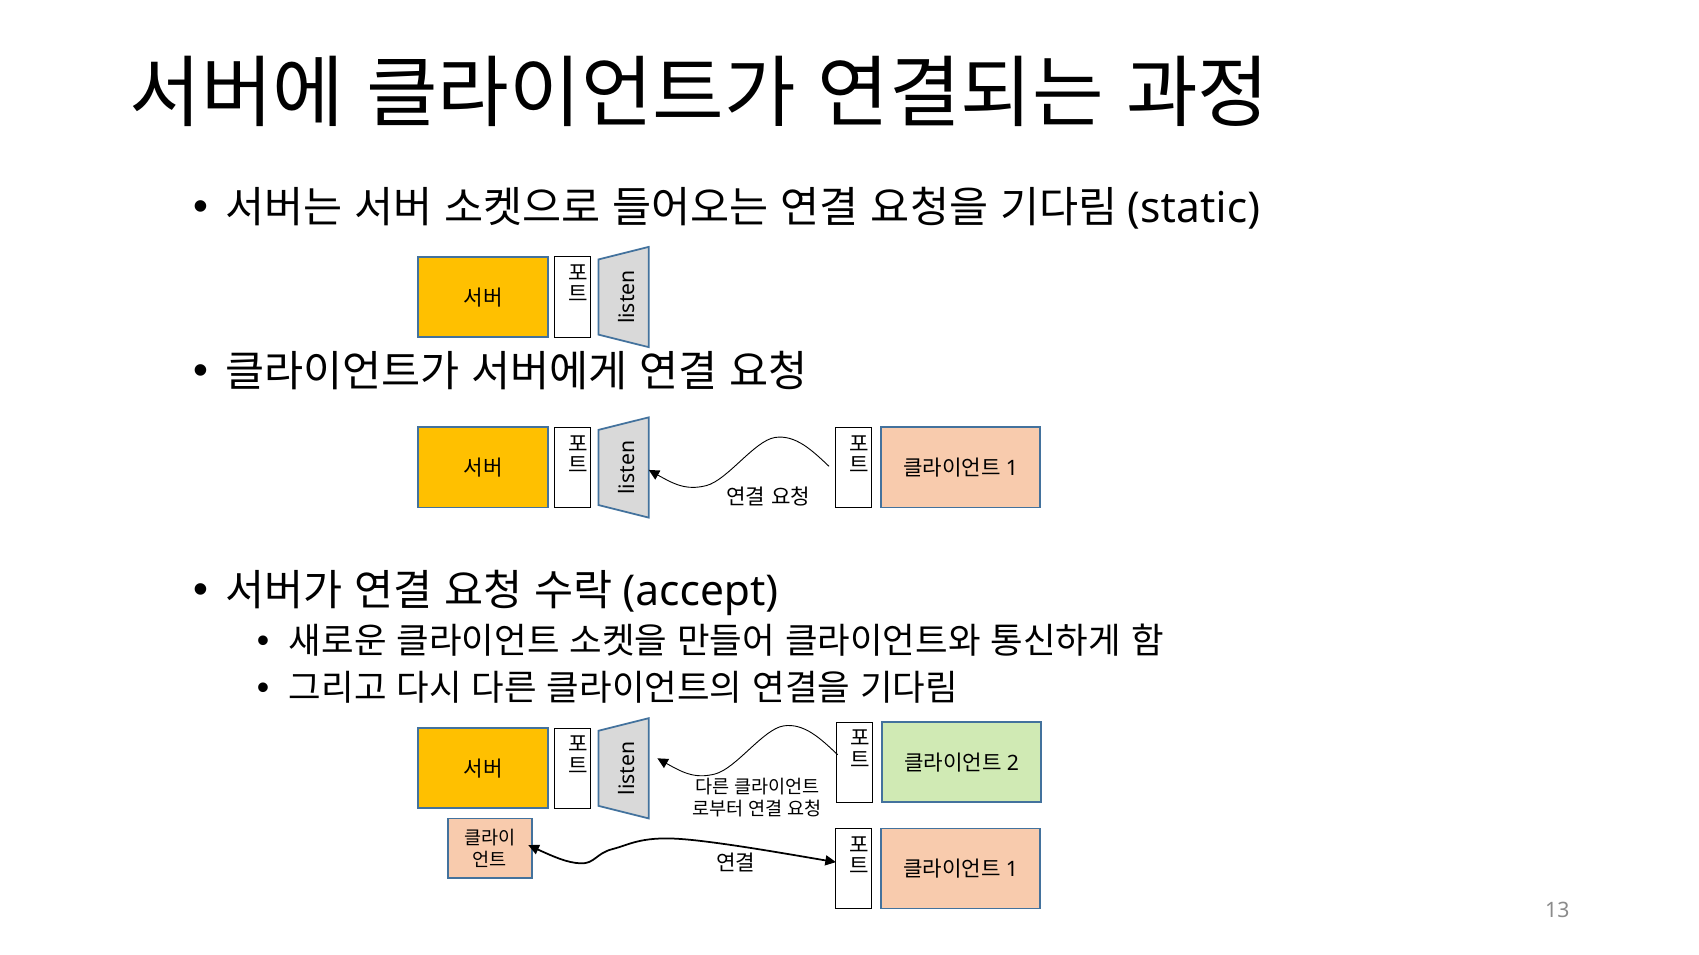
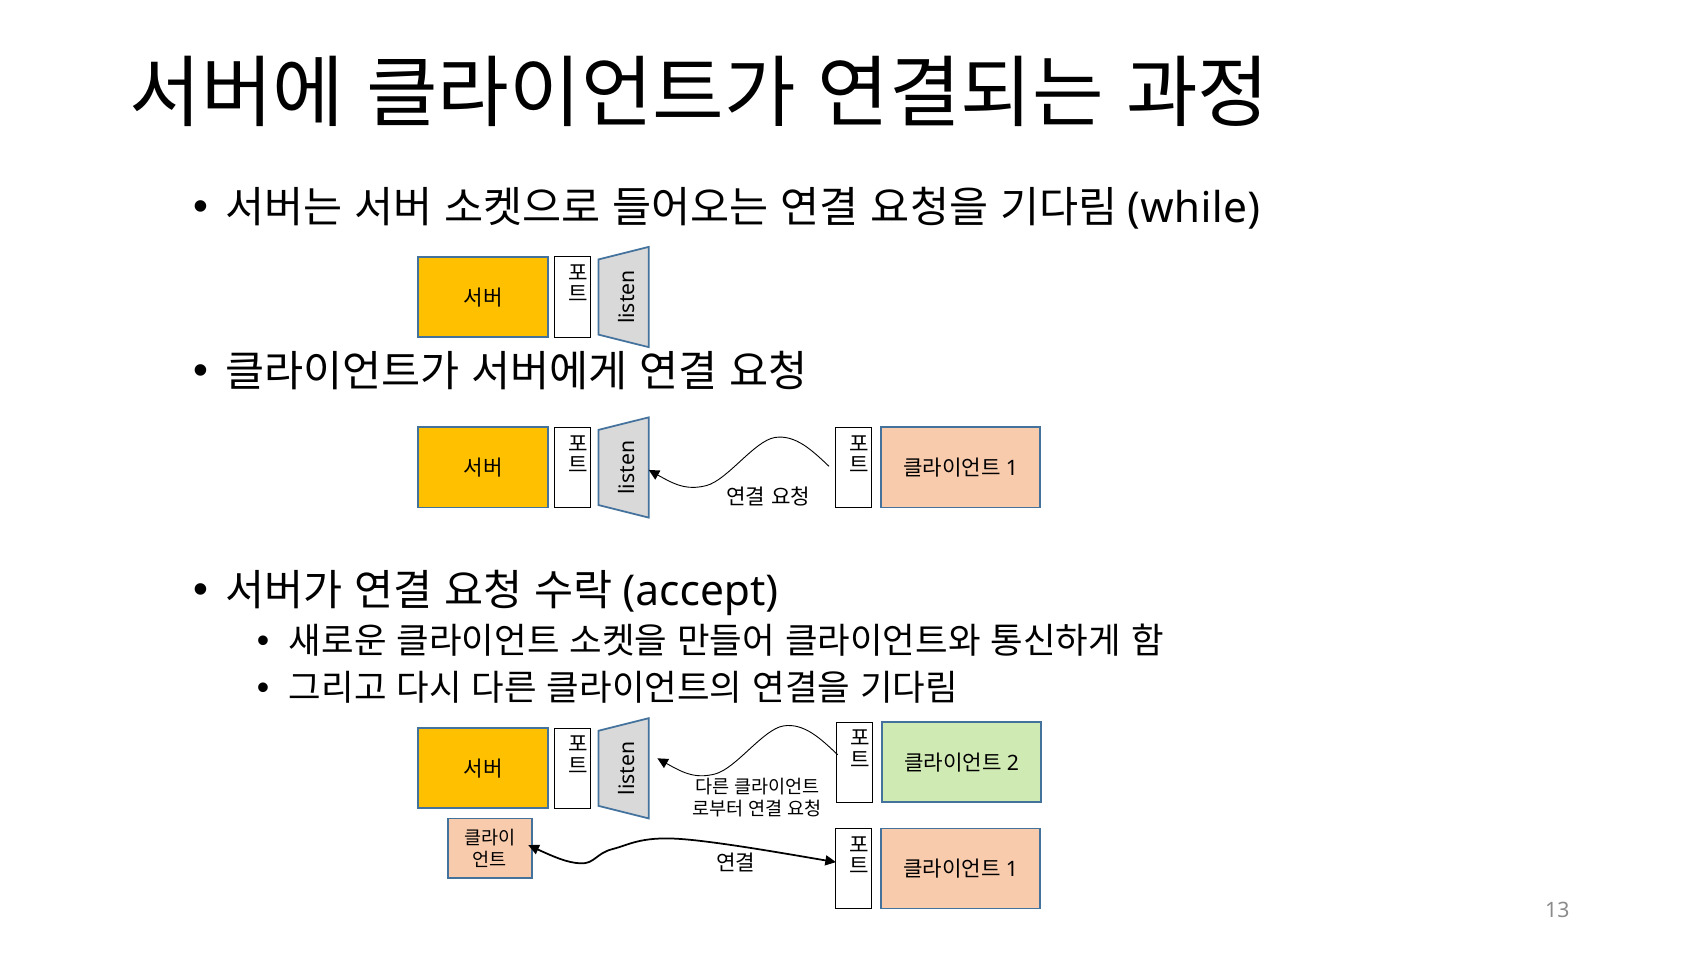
static: static -> while
